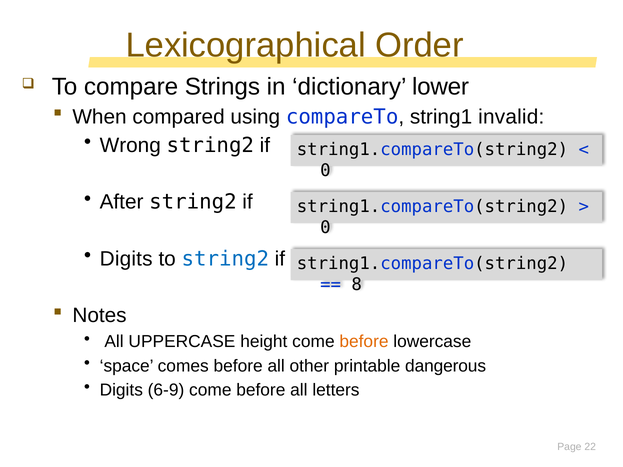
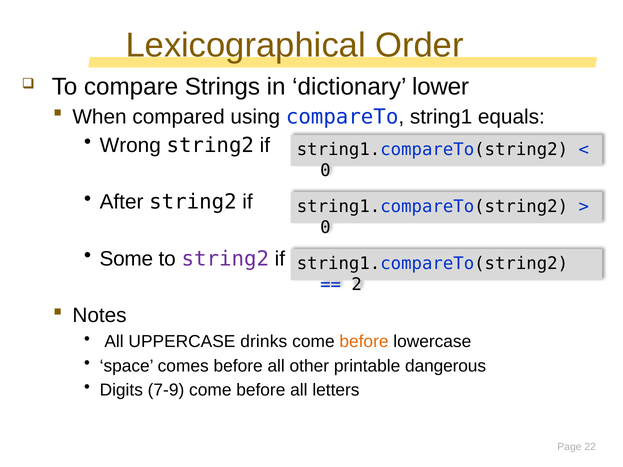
invalid: invalid -> equals
Digits at (126, 259): Digits -> Some
string2 at (225, 259) colour: blue -> purple
8: 8 -> 2
height: height -> drinks
6-9: 6-9 -> 7-9
